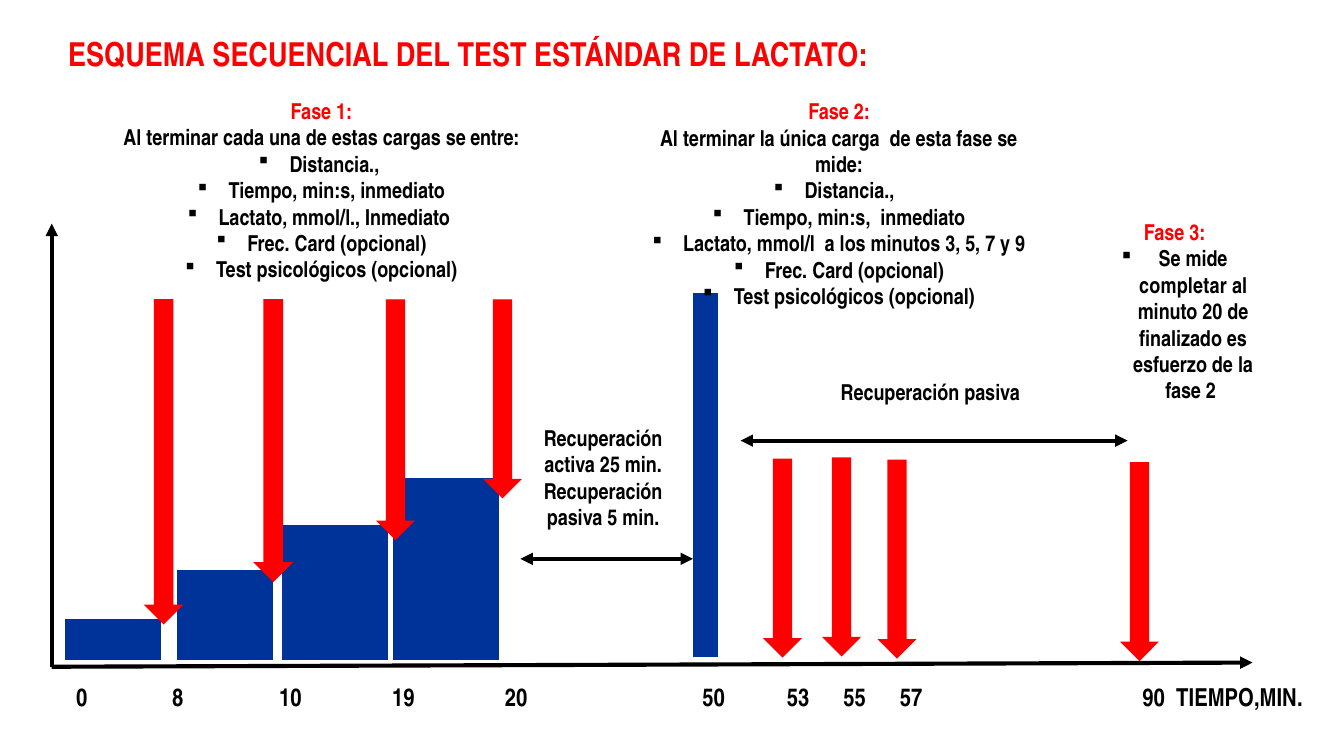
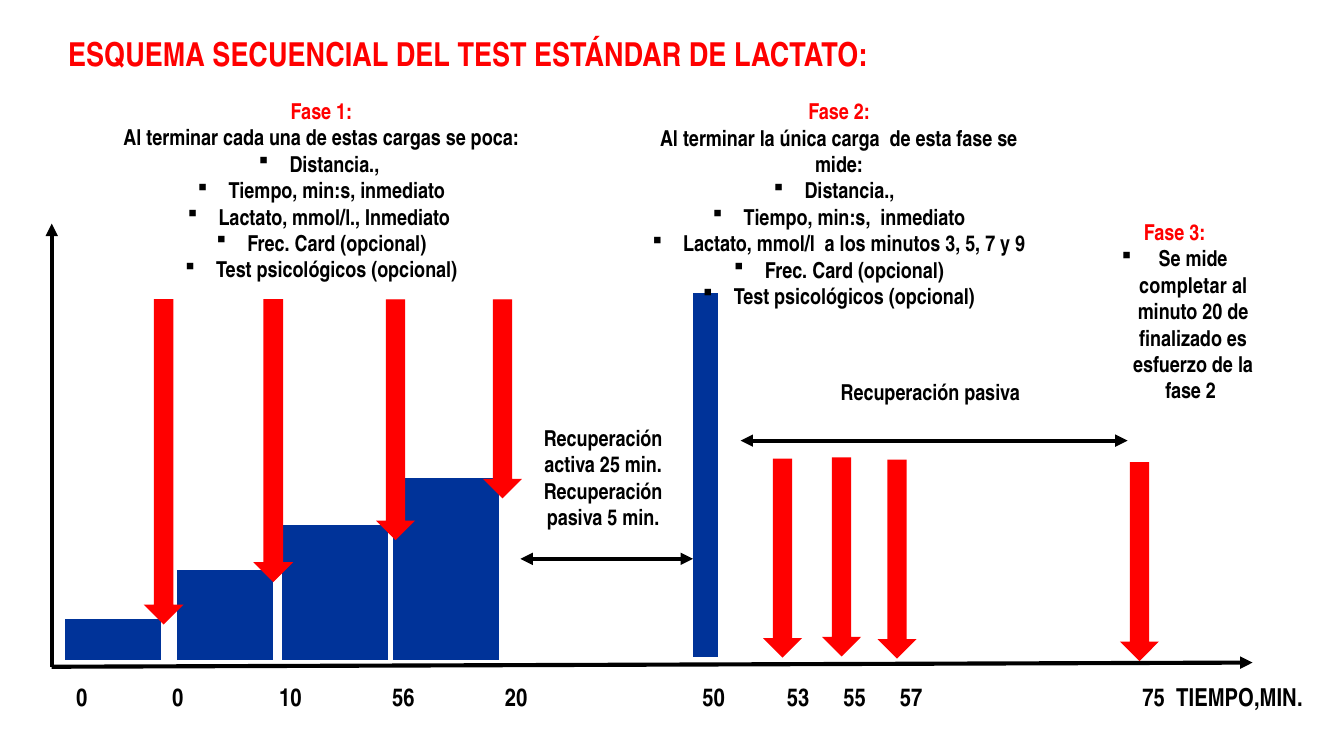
entre: entre -> poca
0 8: 8 -> 0
19: 19 -> 56
90: 90 -> 75
